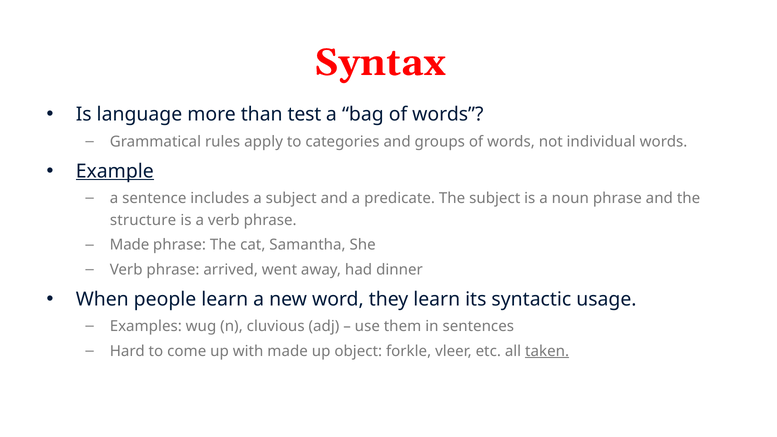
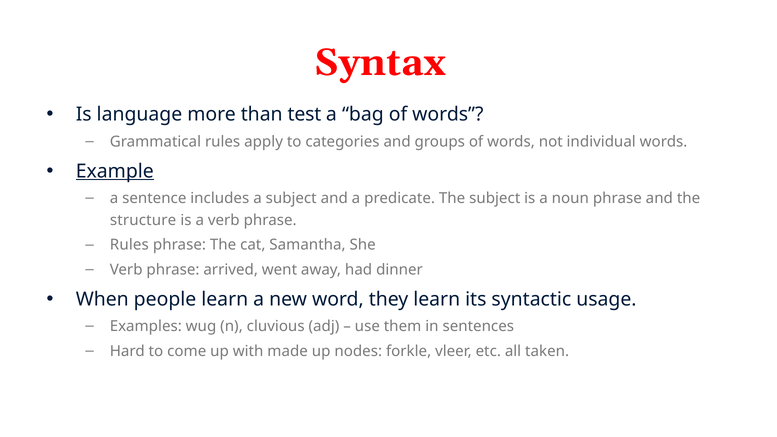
Made at (130, 245): Made -> Rules
object: object -> nodes
taken underline: present -> none
